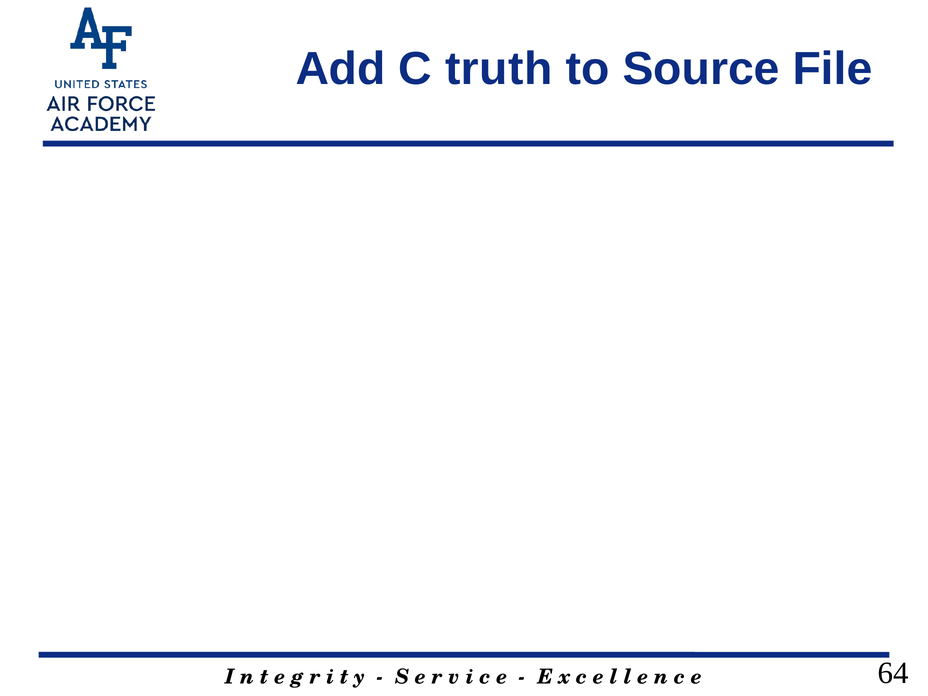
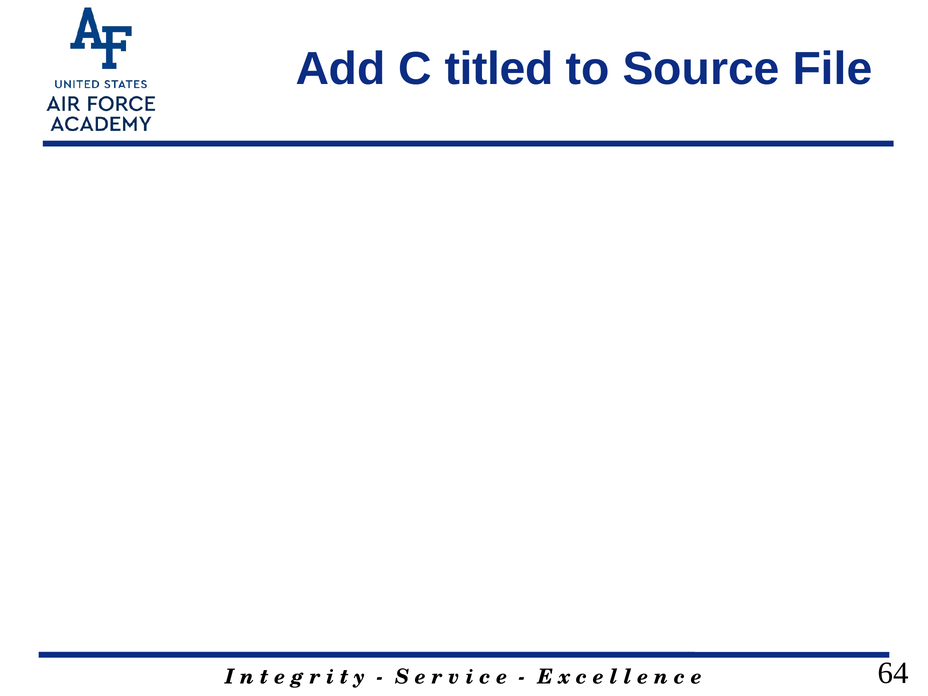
truth: truth -> titled
